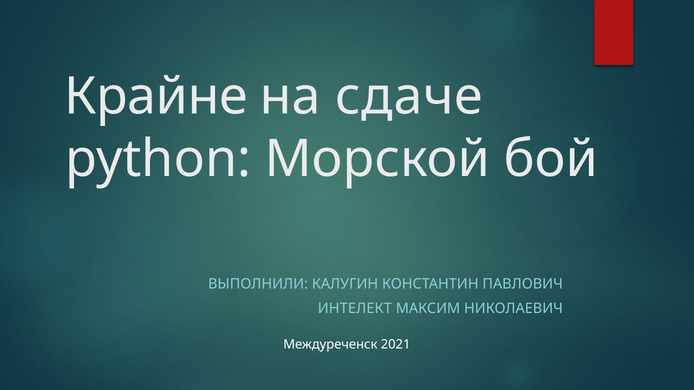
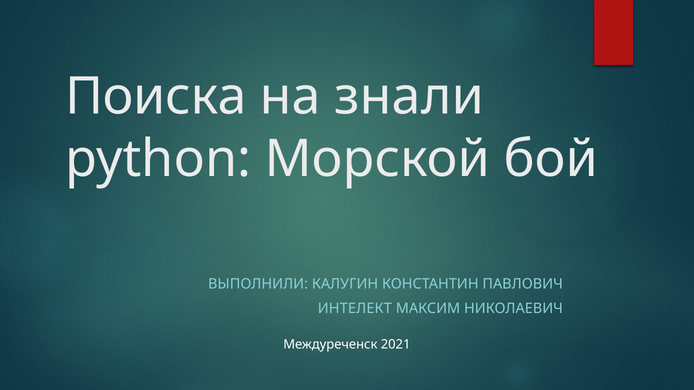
Крайне: Крайне -> Поиска
сдаче: сдаче -> знали
